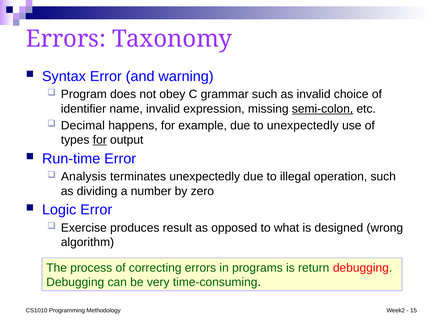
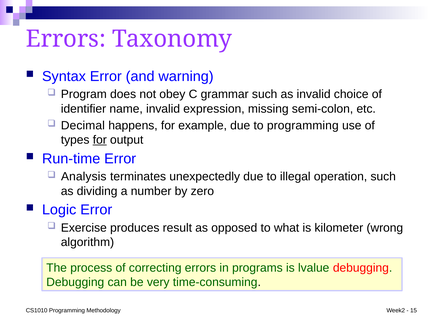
semi-colon underline: present -> none
to unexpectedly: unexpectedly -> programming
designed: designed -> kilometer
return: return -> lvalue
